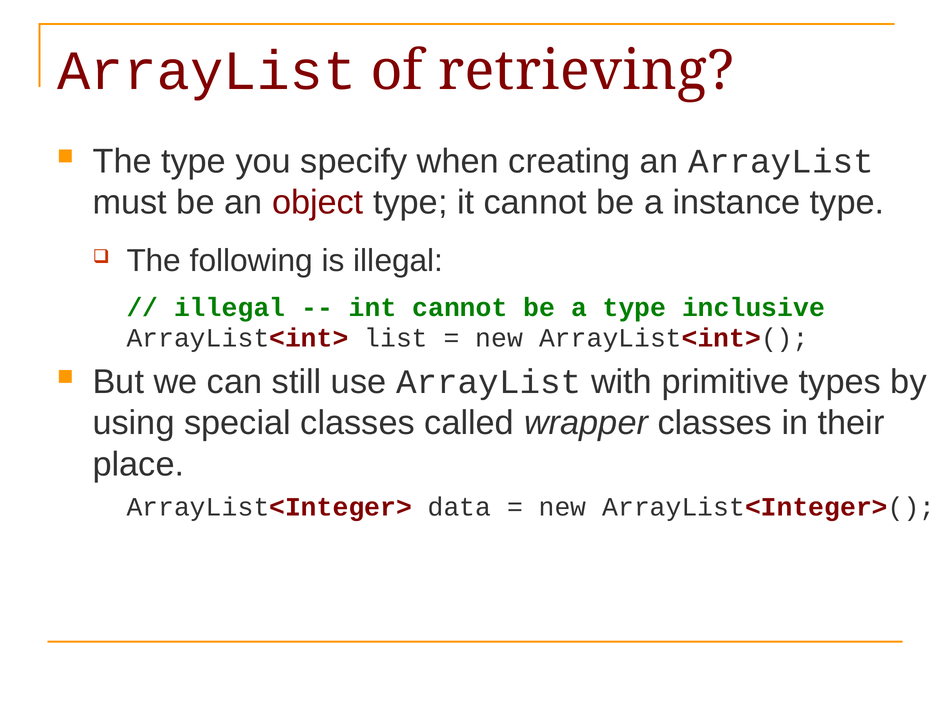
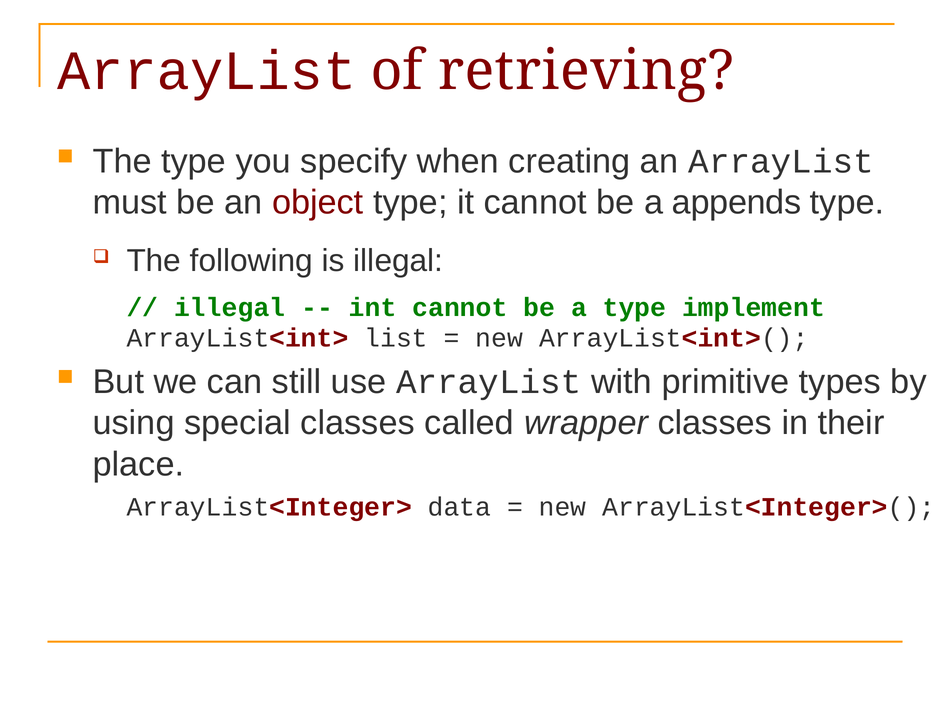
instance: instance -> appends
inclusive: inclusive -> implement
